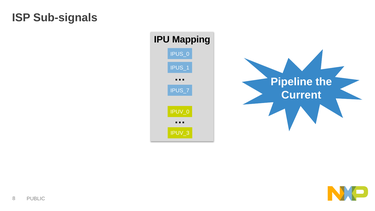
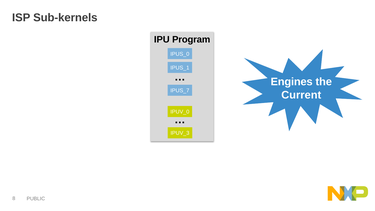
Sub-signals: Sub-signals -> Sub-kernels
Mapping: Mapping -> Program
Pipeline: Pipeline -> Engines
